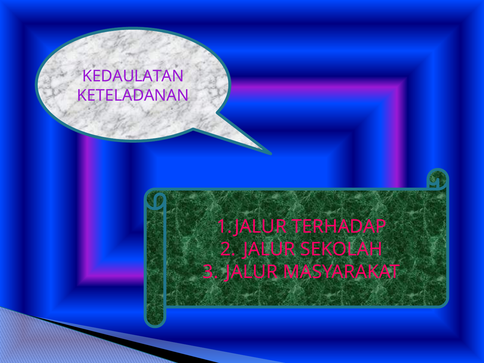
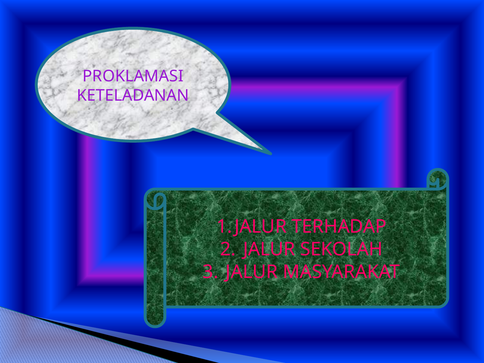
KEDAULATAN: KEDAULATAN -> PROKLAMASI
